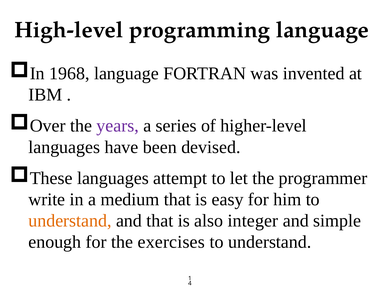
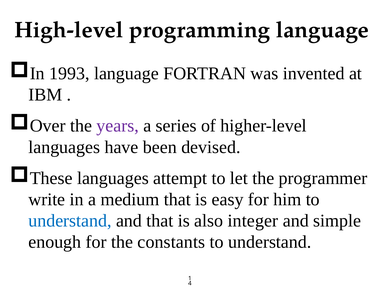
1968: 1968 -> 1993
understand at (70, 221) colour: orange -> blue
exercises: exercises -> constants
